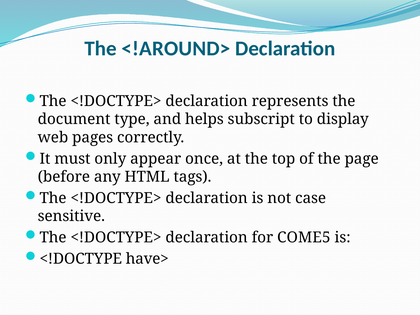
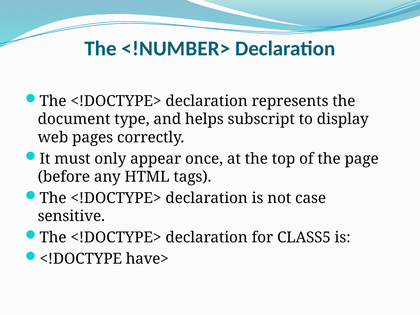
<!AROUND>: <!AROUND> -> <!NUMBER>
COME5: COME5 -> CLASS5
